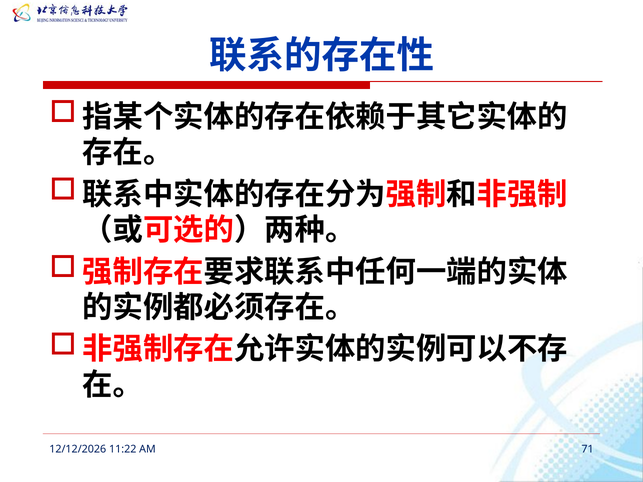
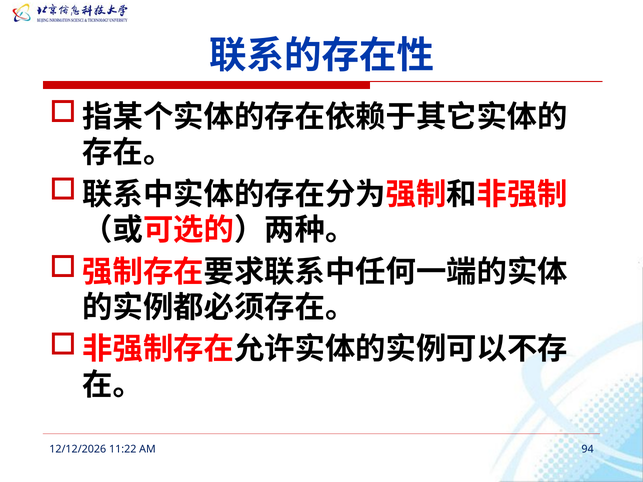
71: 71 -> 94
